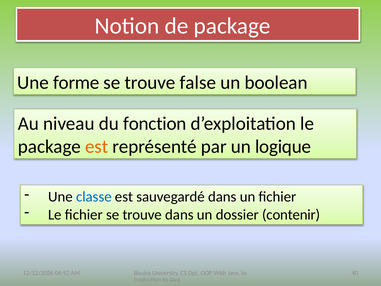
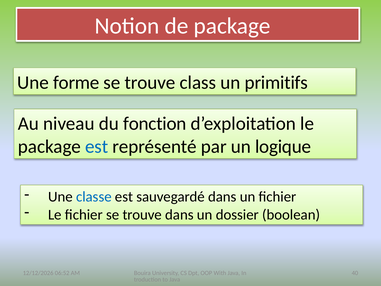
false: false -> class
boolean: boolean -> primitifs
est at (97, 146) colour: orange -> blue
contenir: contenir -> boolean
